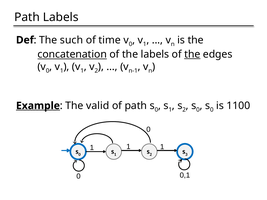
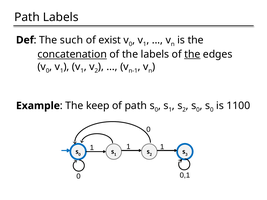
time: time -> exist
Example underline: present -> none
valid: valid -> keep
